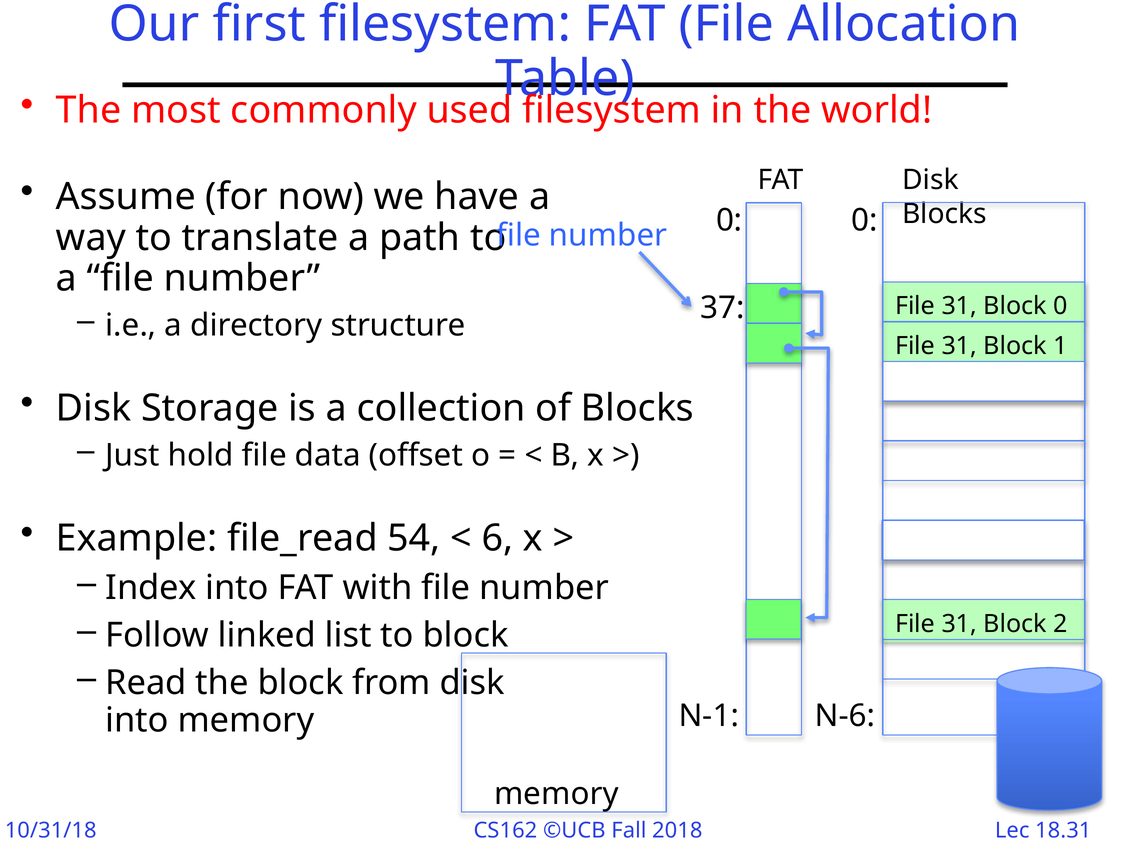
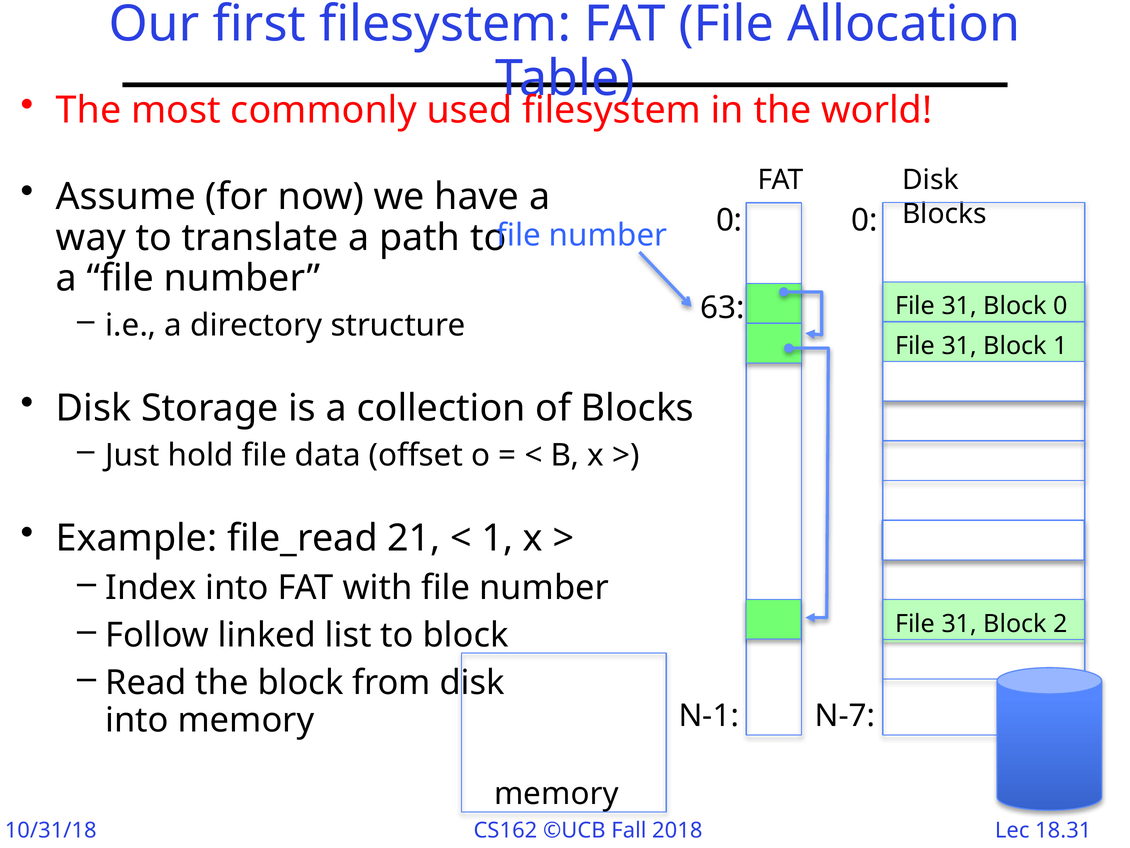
37: 37 -> 63
54: 54 -> 21
6 at (497, 538): 6 -> 1
N-6: N-6 -> N-7
